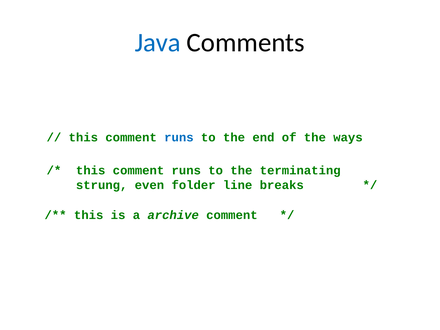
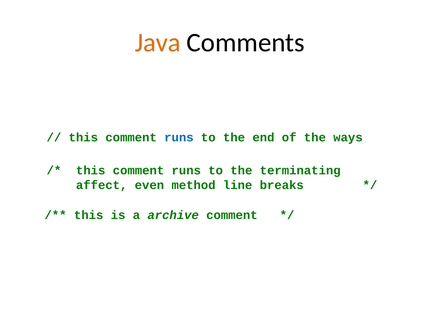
Java colour: blue -> orange
strung: strung -> affect
folder: folder -> method
